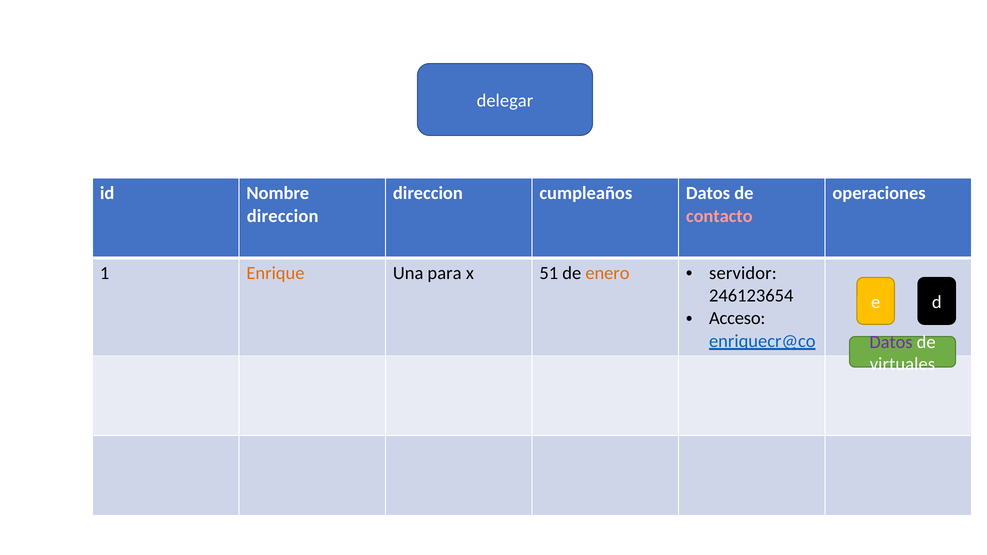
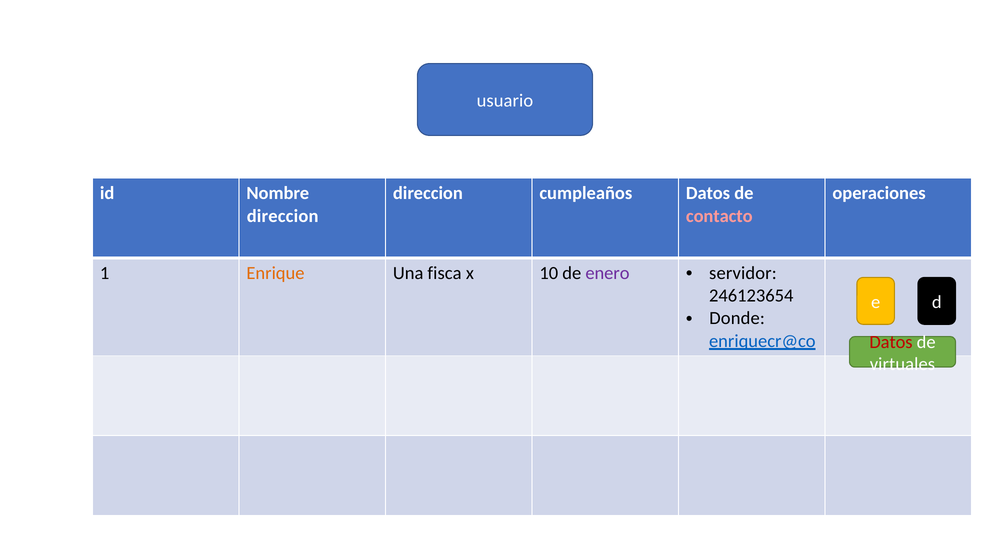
delegar: delegar -> usuario
para: para -> fisca
51: 51 -> 10
enero colour: orange -> purple
Acceso: Acceso -> Donde
Datos at (891, 342) colour: purple -> red
